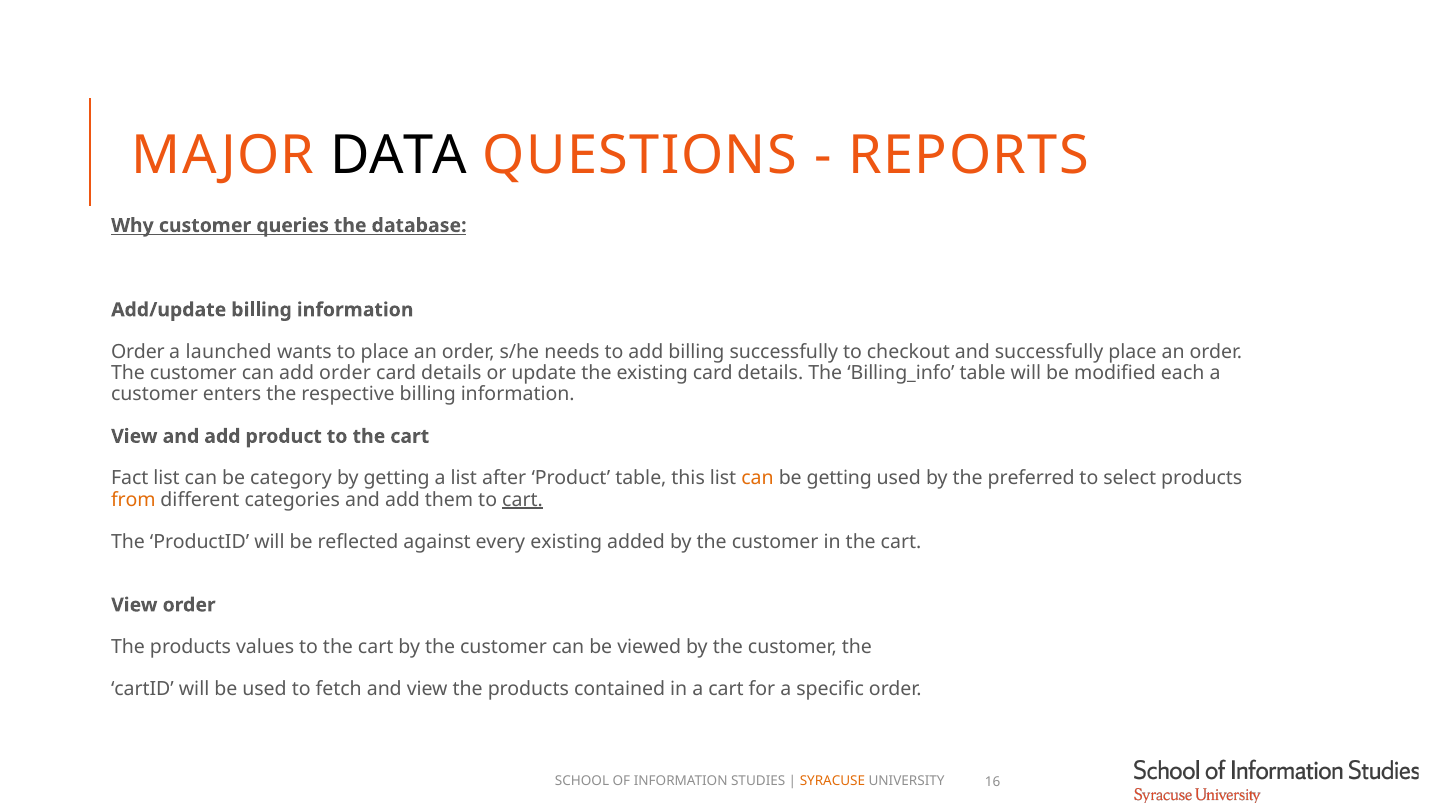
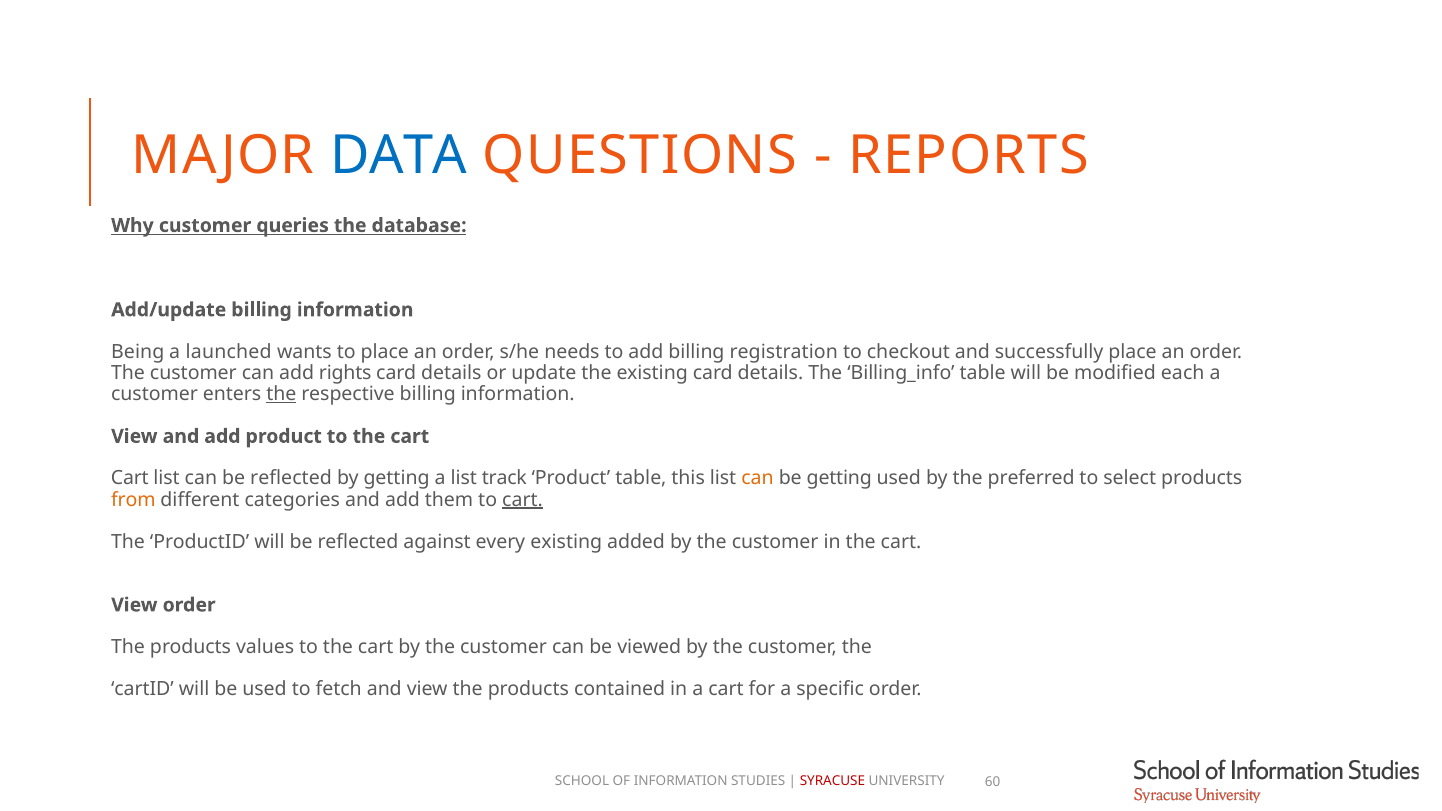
DATA colour: black -> blue
Order at (138, 352): Order -> Being
billing successfully: successfully -> registration
add order: order -> rights
the at (281, 394) underline: none -> present
Fact at (130, 479): Fact -> Cart
can be category: category -> reflected
after: after -> track
SYRACUSE colour: orange -> red
16: 16 -> 60
